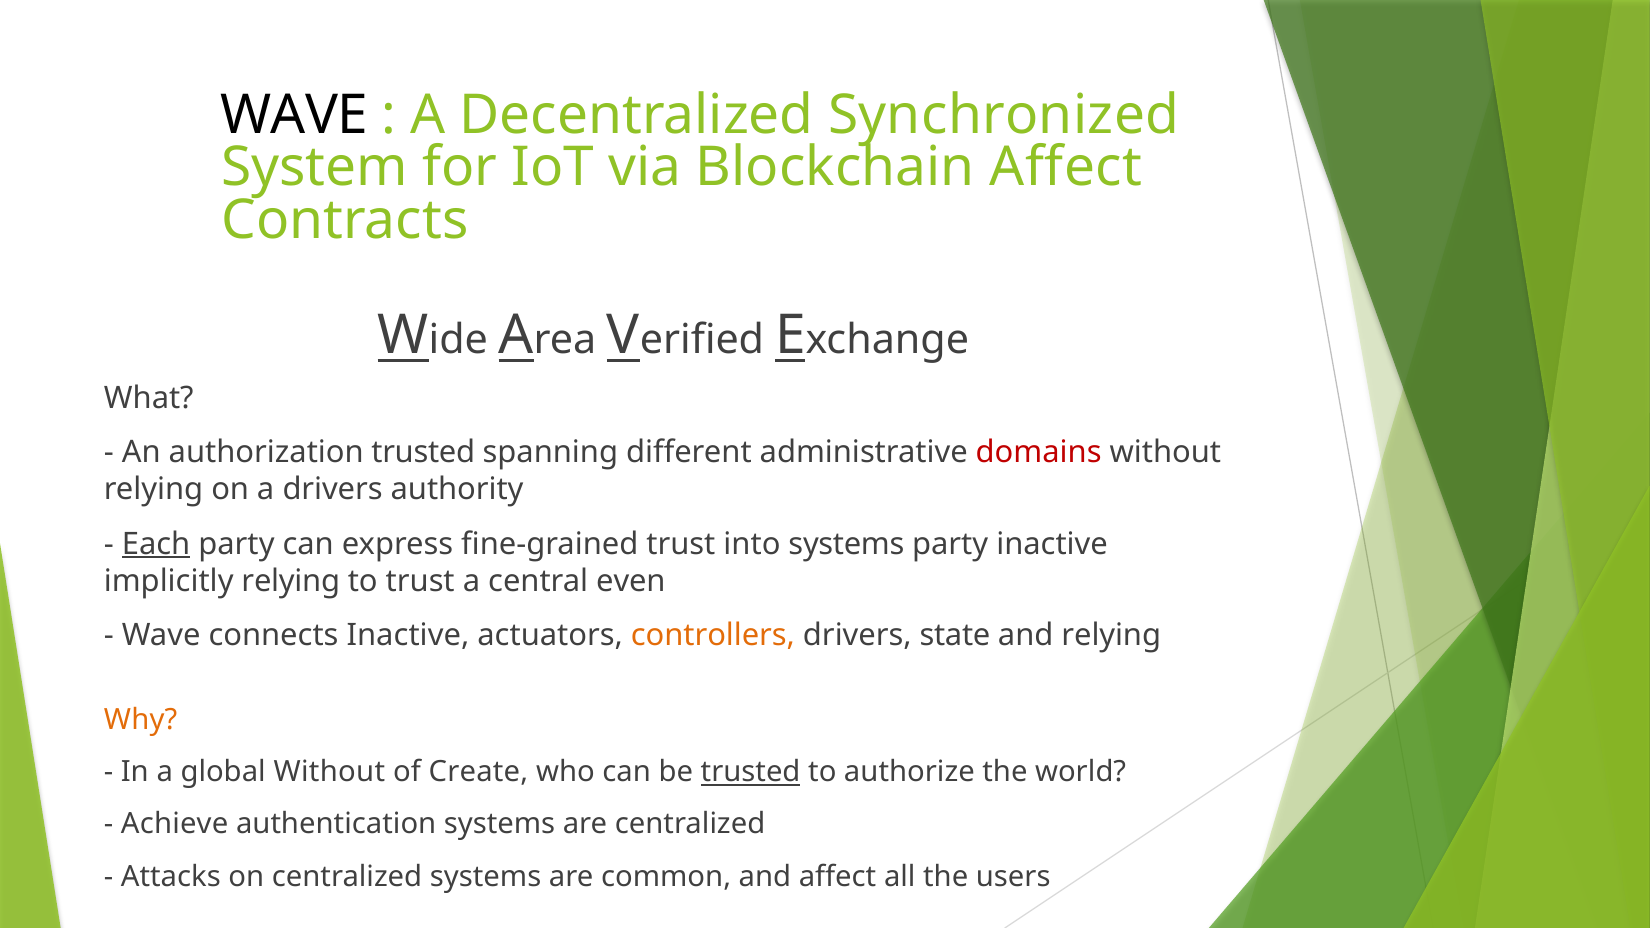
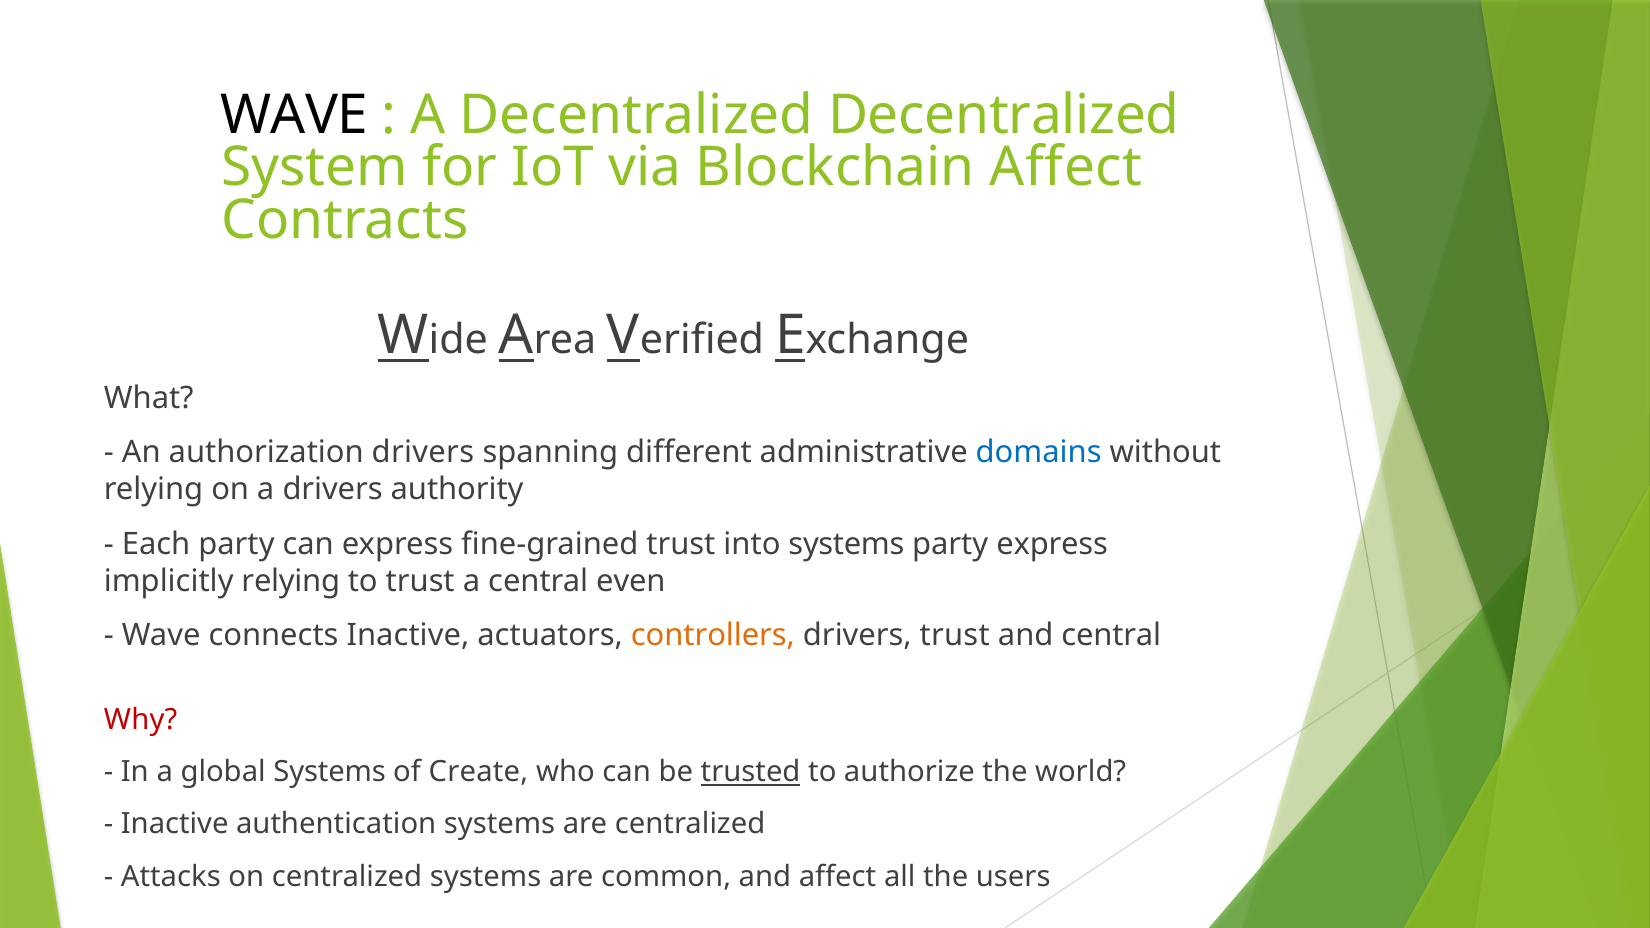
Decentralized Synchronized: Synchronized -> Decentralized
authorization trusted: trusted -> drivers
domains colour: red -> blue
Each underline: present -> none
party inactive: inactive -> express
drivers state: state -> trust
and relying: relying -> central
Why colour: orange -> red
global Without: Without -> Systems
Achieve at (175, 824): Achieve -> Inactive
